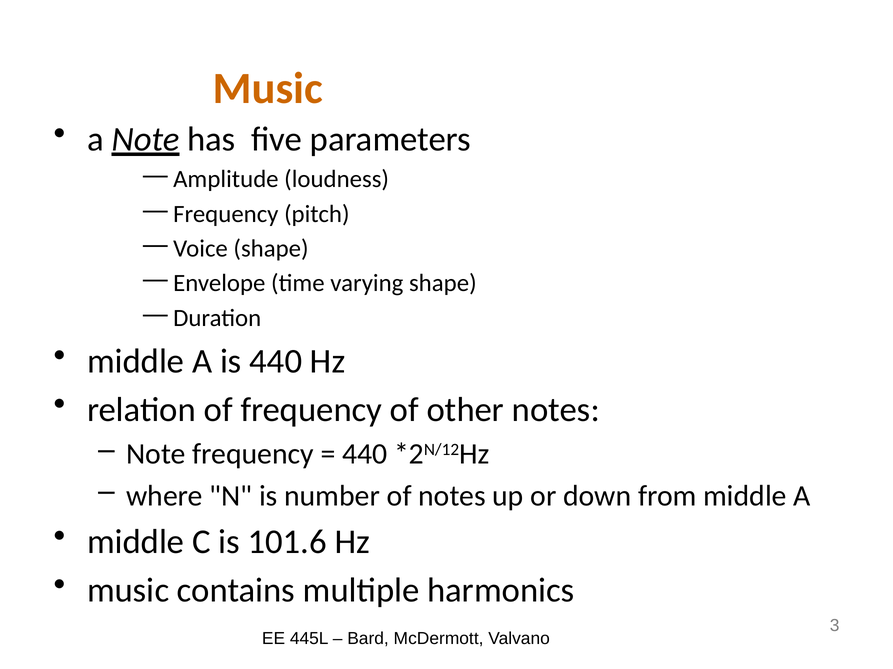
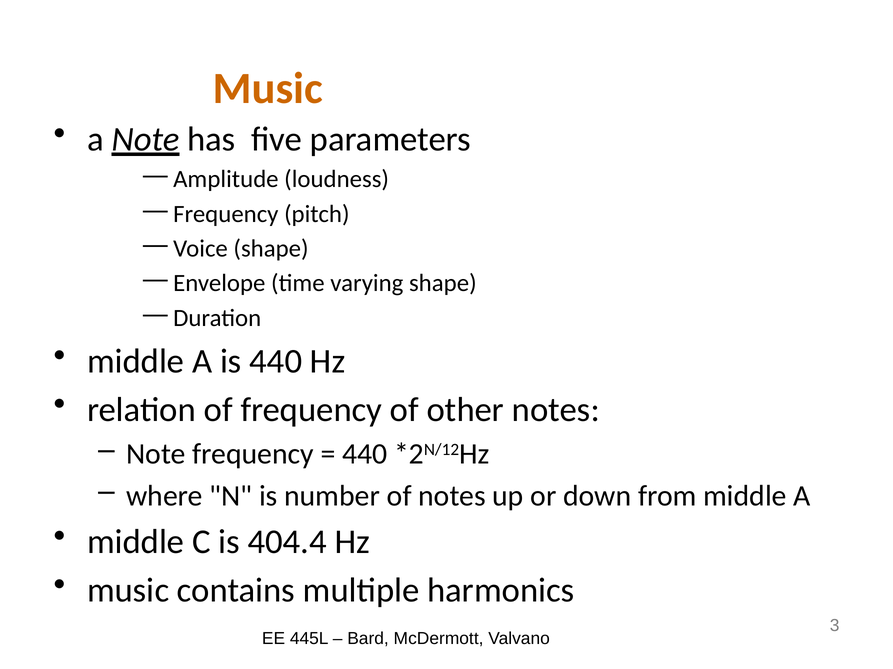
101.6: 101.6 -> 404.4
